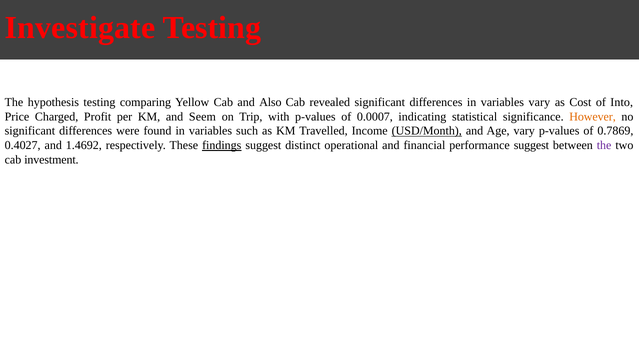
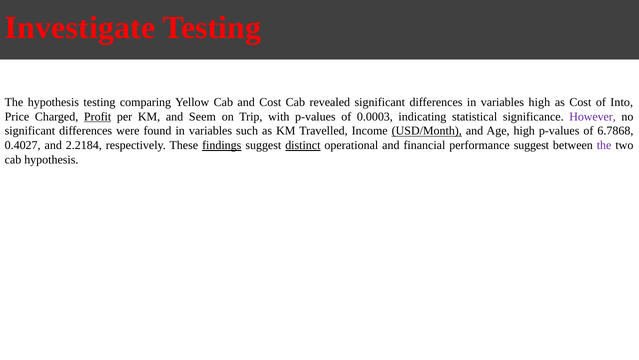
and Also: Also -> Cost
variables vary: vary -> high
Profit underline: none -> present
0.0007: 0.0007 -> 0.0003
However colour: orange -> purple
Age vary: vary -> high
0.7869: 0.7869 -> 6.7868
1.4692: 1.4692 -> 2.2184
distinct underline: none -> present
cab investment: investment -> hypothesis
